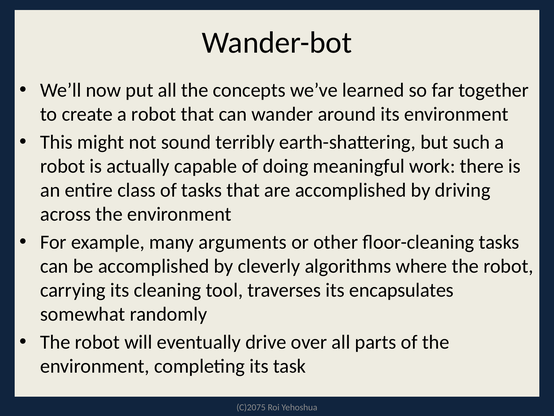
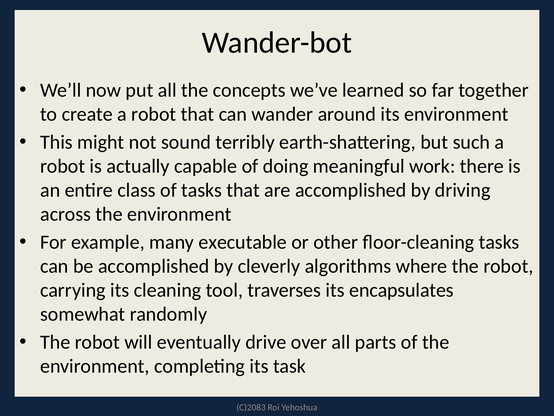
arguments: arguments -> executable
C)2075: C)2075 -> C)2083
